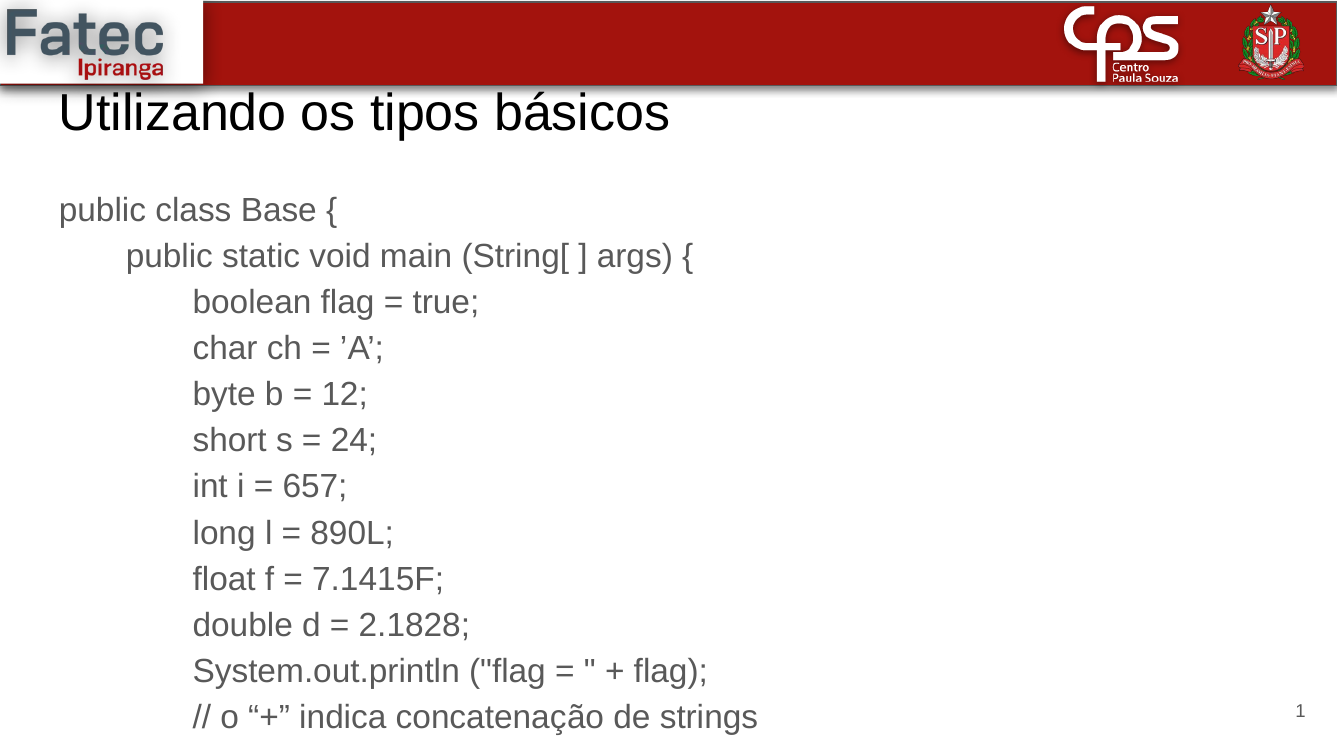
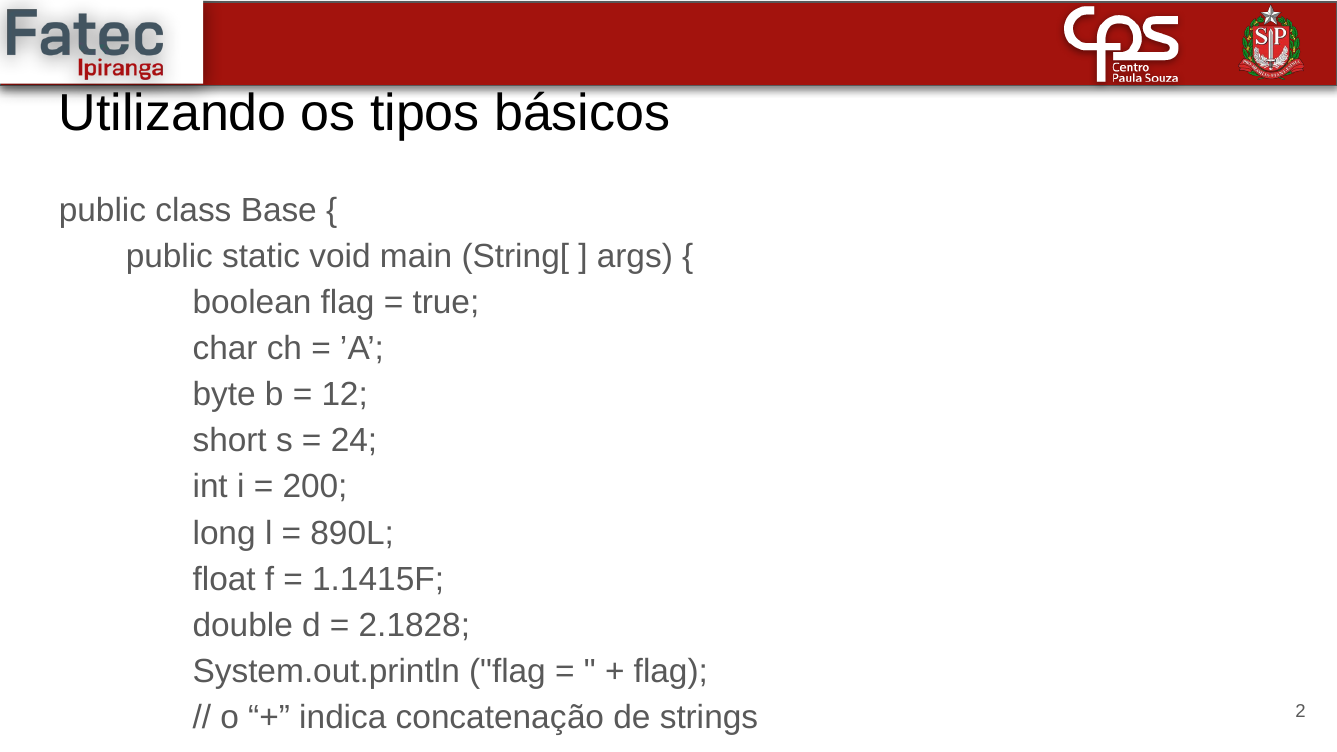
657: 657 -> 200
7.1415F: 7.1415F -> 1.1415F
1: 1 -> 2
